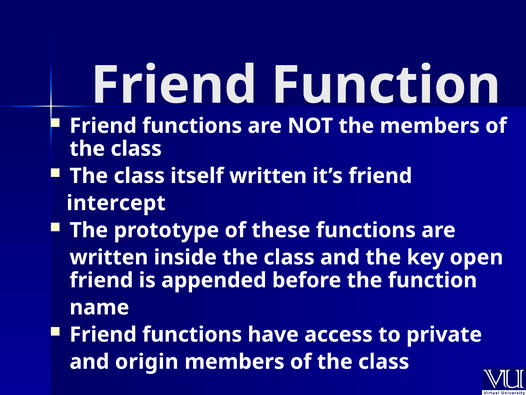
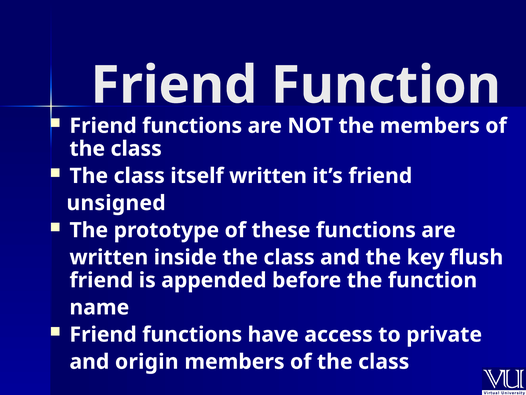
intercept: intercept -> unsigned
open: open -> flush
